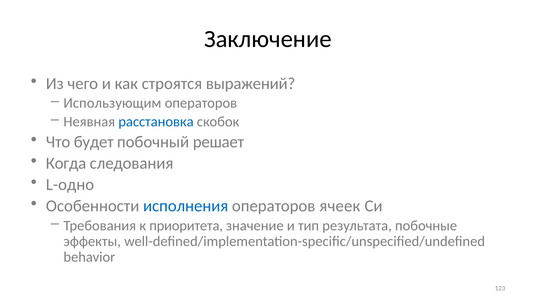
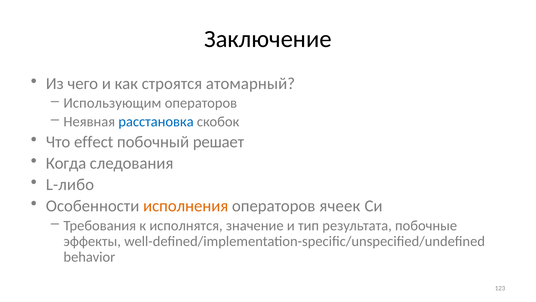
выражений: выражений -> атомарный
будет: будет -> effect
L-одно: L-одно -> L-либо
исполнения colour: blue -> orange
приоритета: приоритета -> исполнятся
